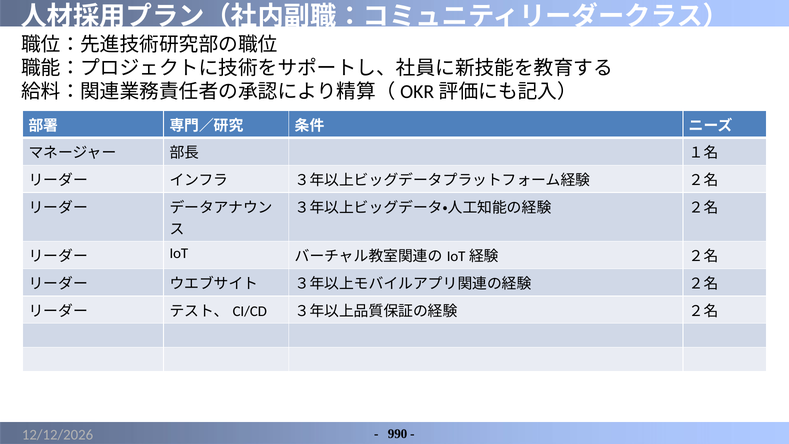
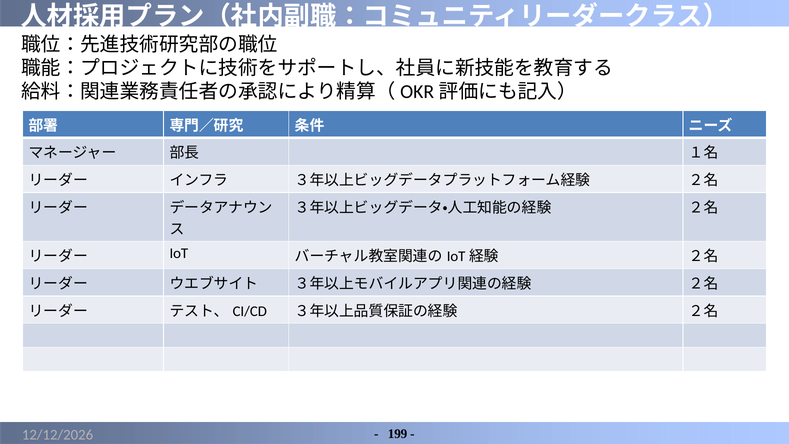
990: 990 -> 199
